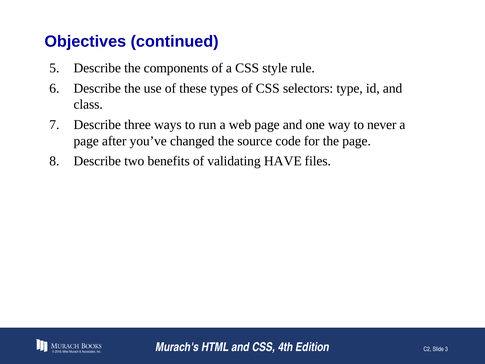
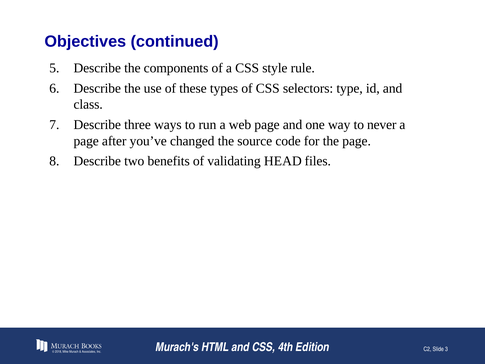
HAVE: HAVE -> HEAD
